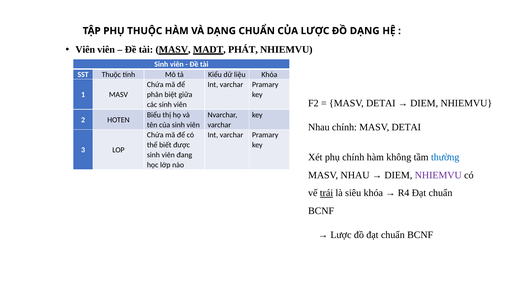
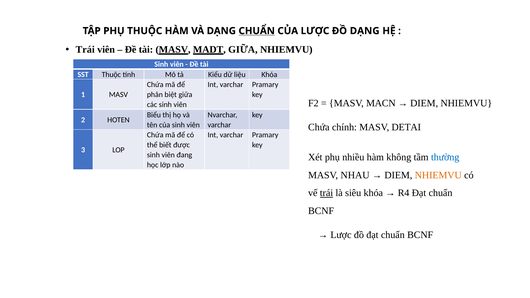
CHUẨN at (257, 31) underline: none -> present
Viên at (85, 50): Viên -> Trái
MADT PHÁT: PHÁT -> GIỮA
DETAI at (381, 103): DETAI -> MACN
Nhau at (319, 127): Nhau -> Chứa
phụ chính: chính -> nhiều
NHIEMVU at (438, 175) colour: purple -> orange
